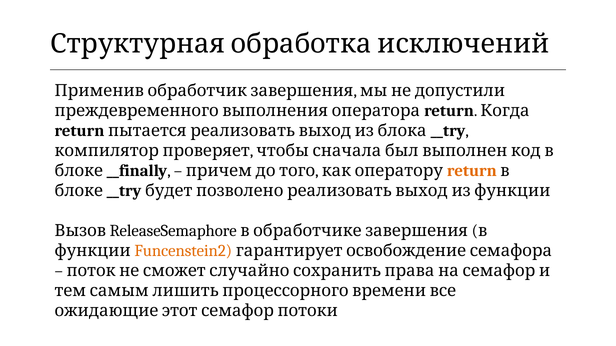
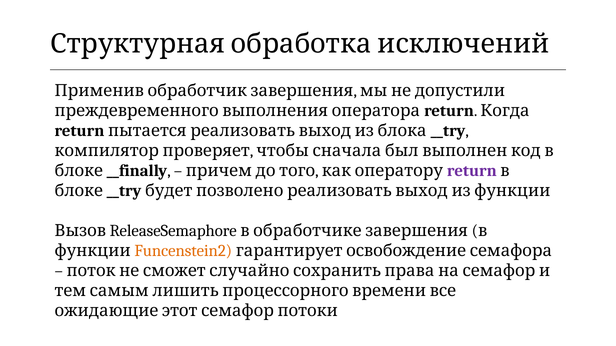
return at (472, 171) colour: orange -> purple
